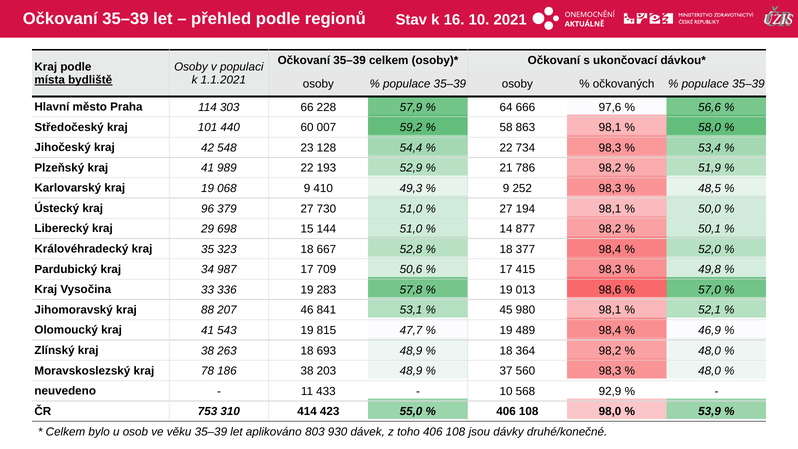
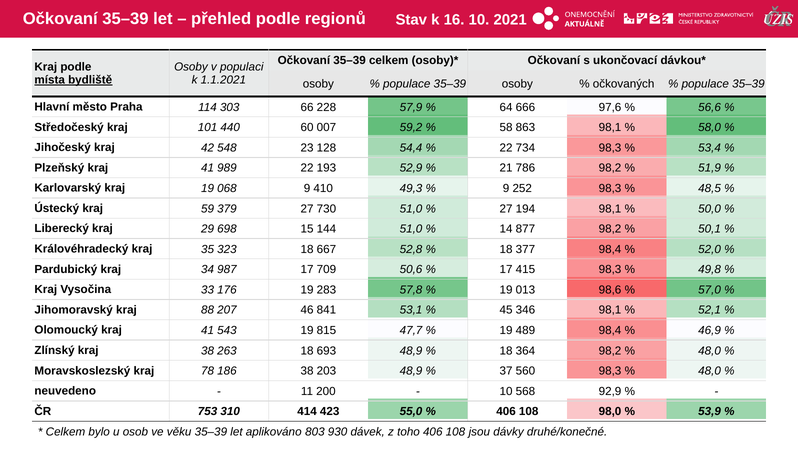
96: 96 -> 59
336: 336 -> 176
980: 980 -> 346
433: 433 -> 200
